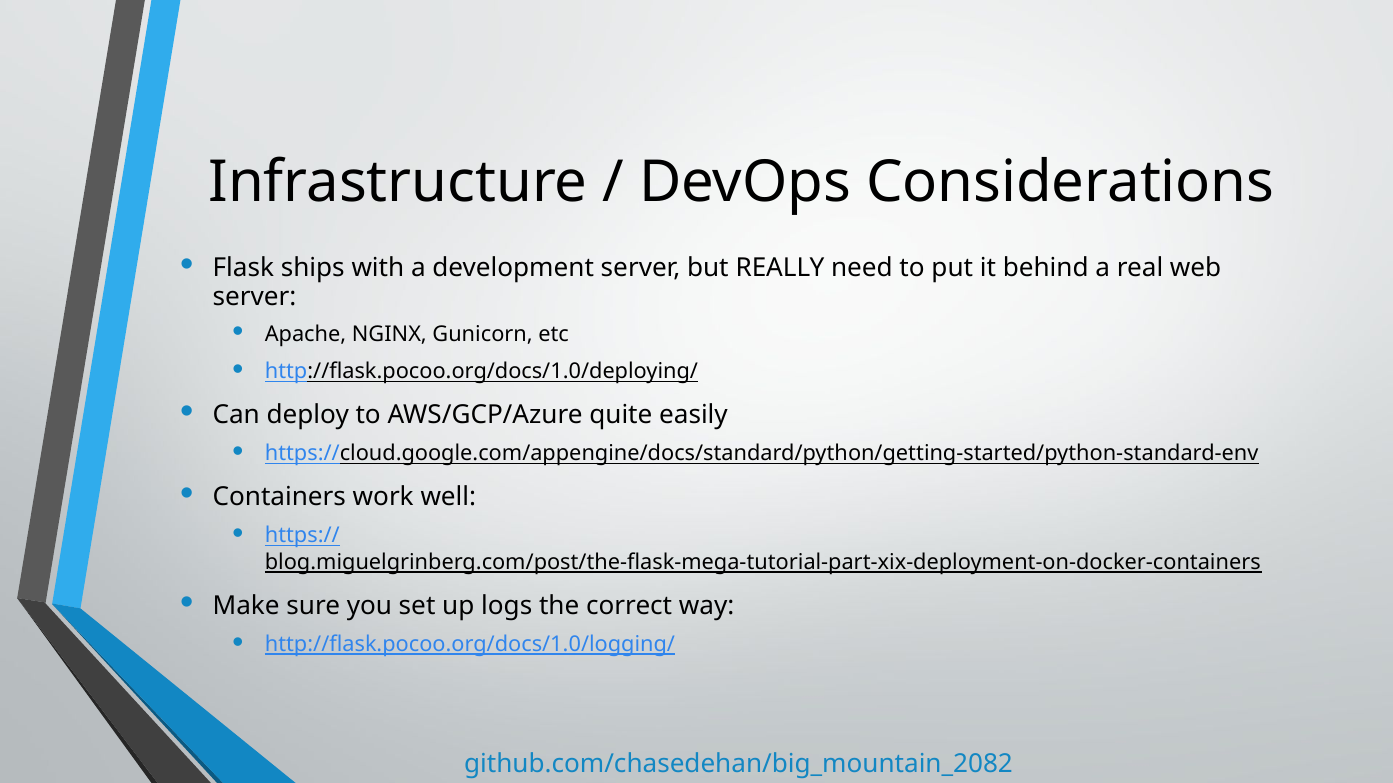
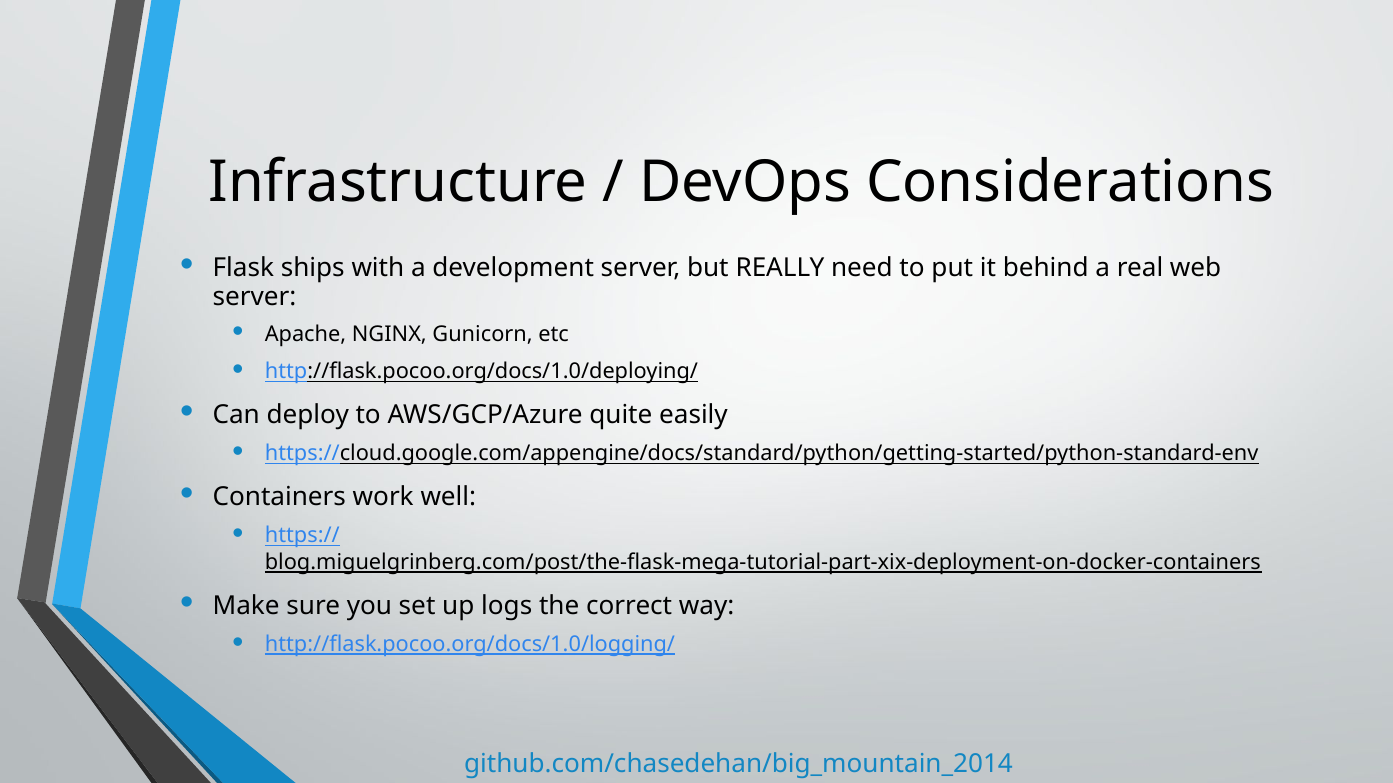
github.com/chasedehan/big_mountain_2082: github.com/chasedehan/big_mountain_2082 -> github.com/chasedehan/big_mountain_2014
